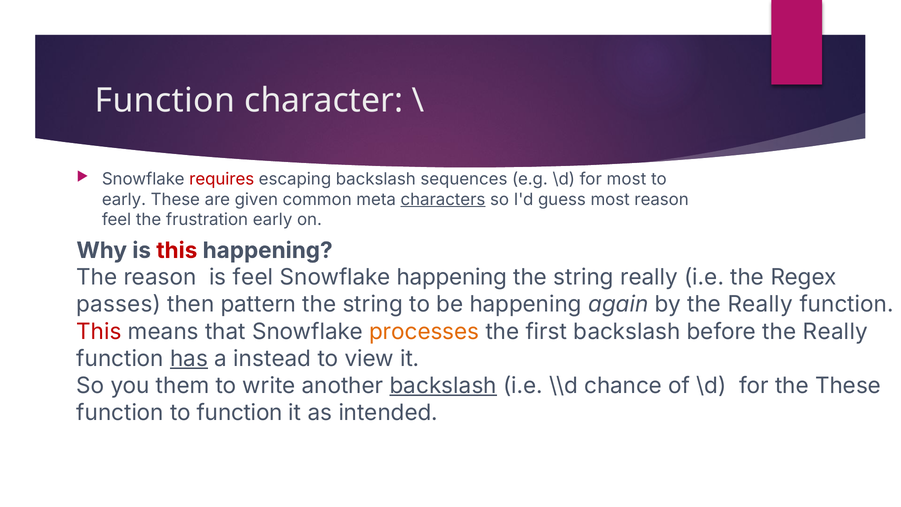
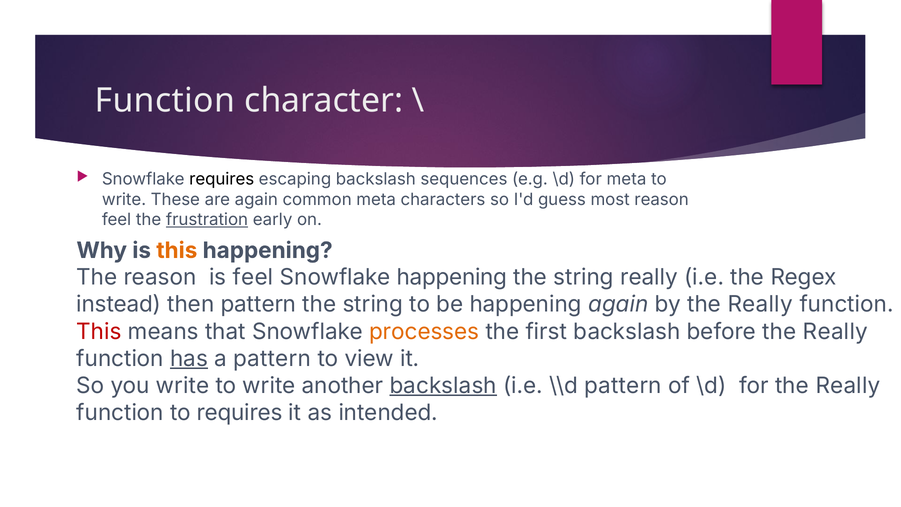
requires at (222, 179) colour: red -> black
for most: most -> meta
early at (124, 199): early -> write
are given: given -> again
characters underline: present -> none
frustration underline: none -> present
this at (177, 250) colour: red -> orange
passes: passes -> instead
a instead: instead -> pattern
you them: them -> write
\\d chance: chance -> pattern
for the These: These -> Really
to function: function -> requires
